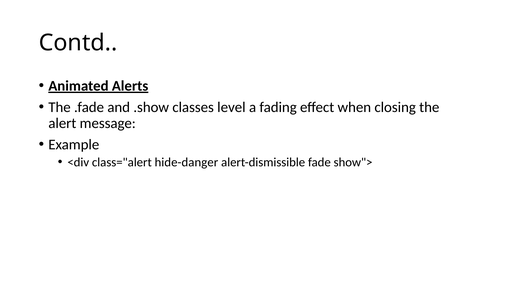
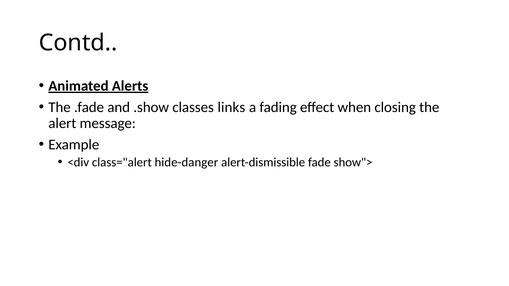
level: level -> links
